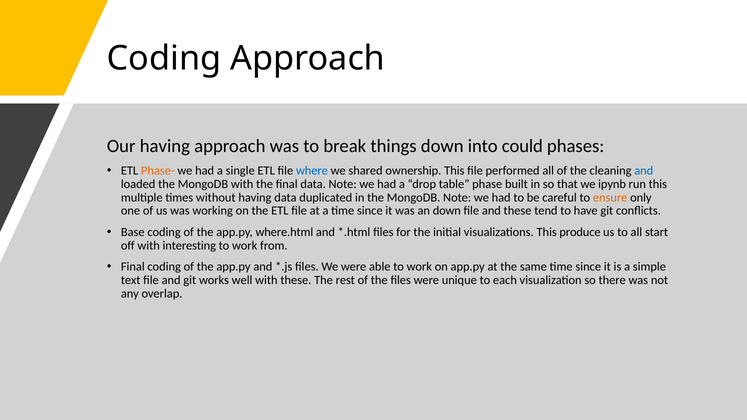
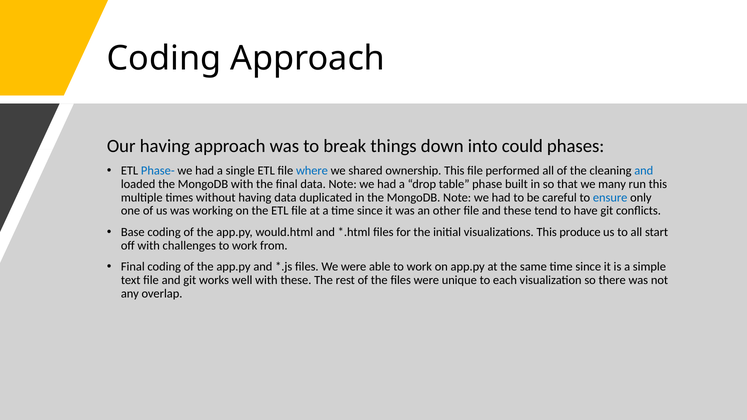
Phase- colour: orange -> blue
ipynb: ipynb -> many
ensure colour: orange -> blue
an down: down -> other
where.html: where.html -> would.html
interesting: interesting -> challenges
